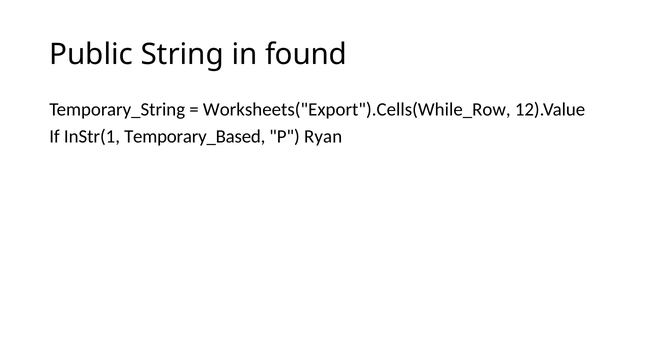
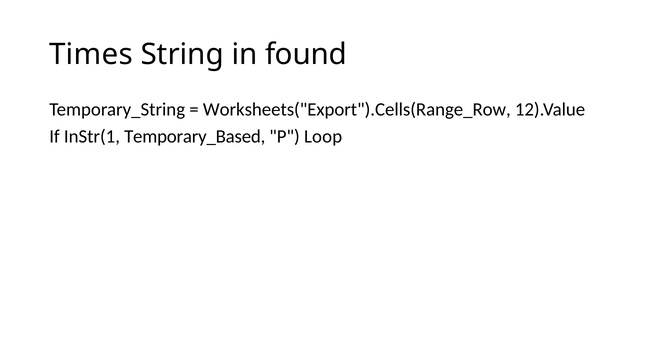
Public: Public -> Times
Worksheets("Export").Cells(While_Row: Worksheets("Export").Cells(While_Row -> Worksheets("Export").Cells(Range_Row
Ryan: Ryan -> Loop
